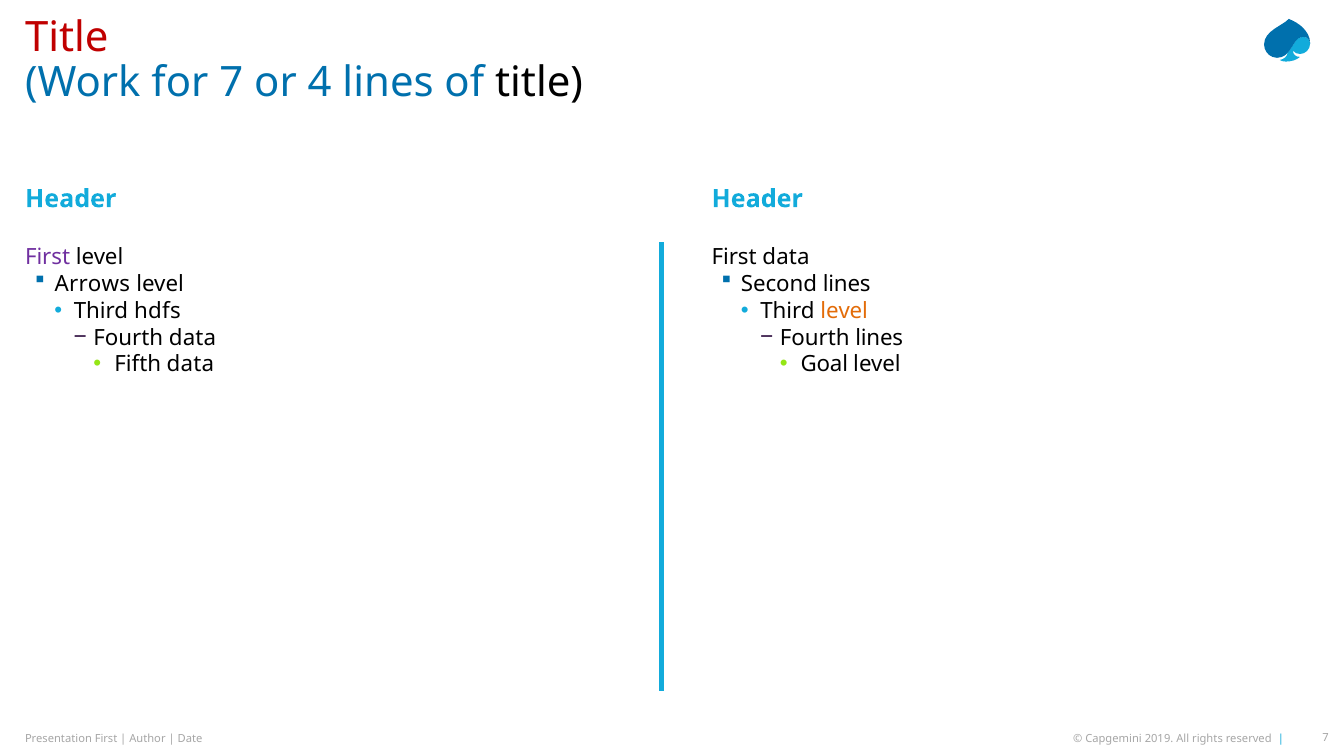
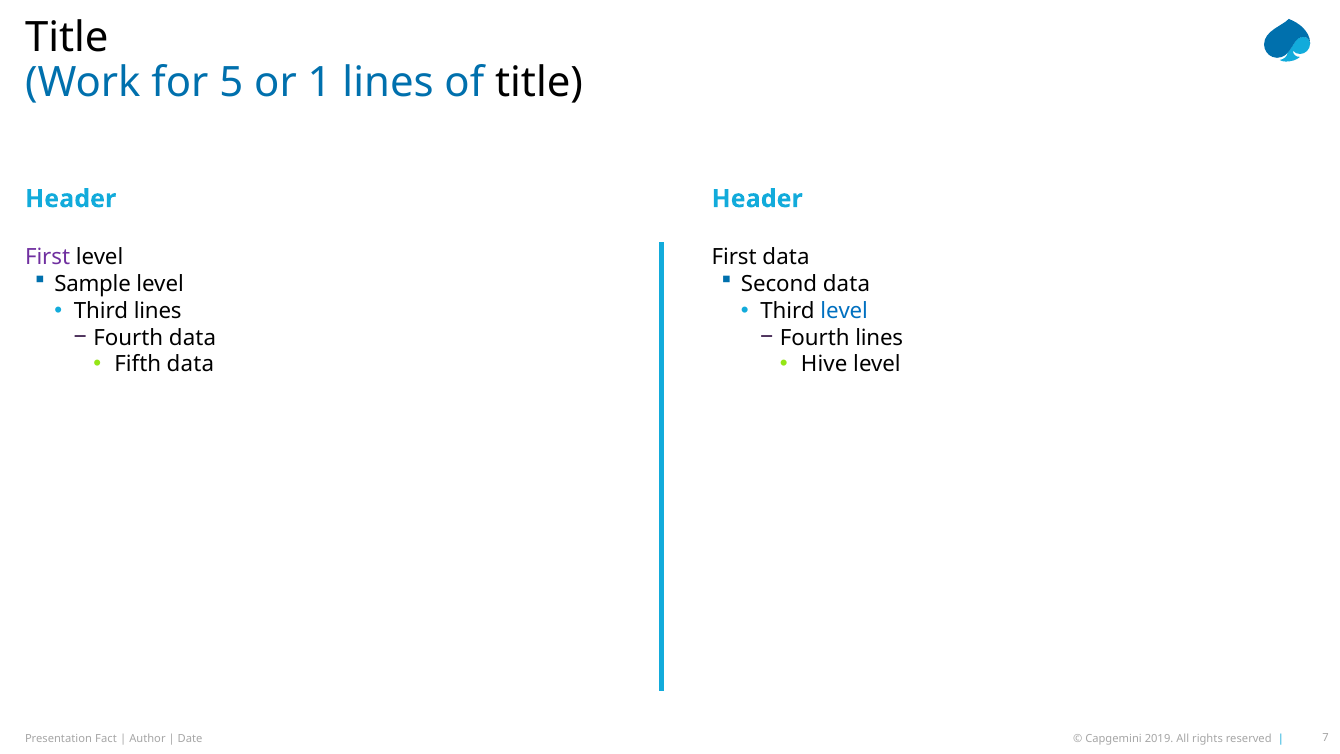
Title at (67, 38) colour: red -> black
for 7: 7 -> 5
4: 4 -> 1
Arrows: Arrows -> Sample
Second lines: lines -> data
Third hdfs: hdfs -> lines
level at (844, 311) colour: orange -> blue
Goal: Goal -> Hive
First at (106, 738): First -> Fact
